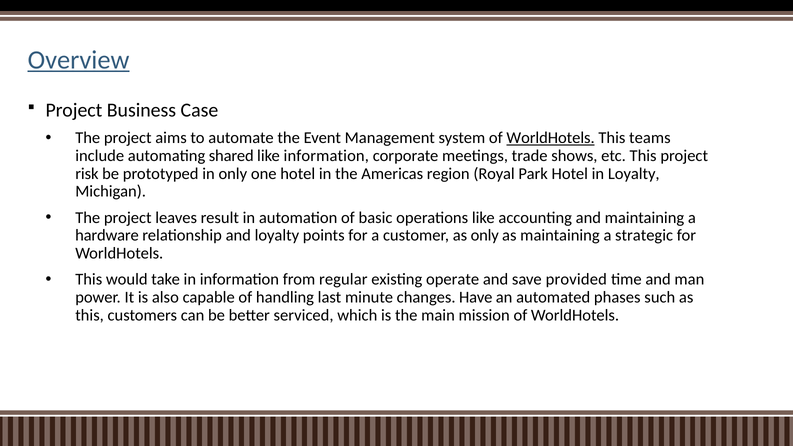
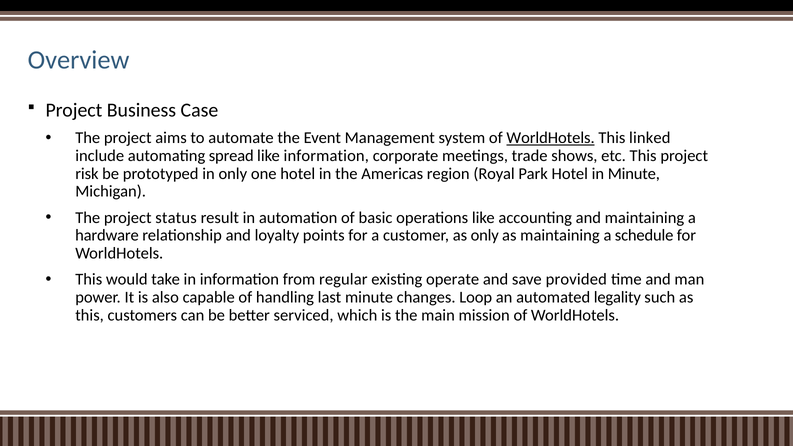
Overview underline: present -> none
teams: teams -> linked
shared: shared -> spread
in Loyalty: Loyalty -> Minute
leaves: leaves -> status
strategic: strategic -> schedule
Have: Have -> Loop
phases: phases -> legality
